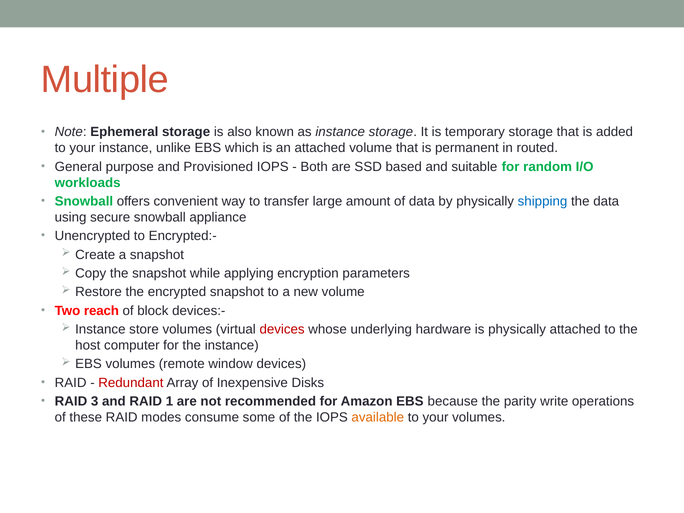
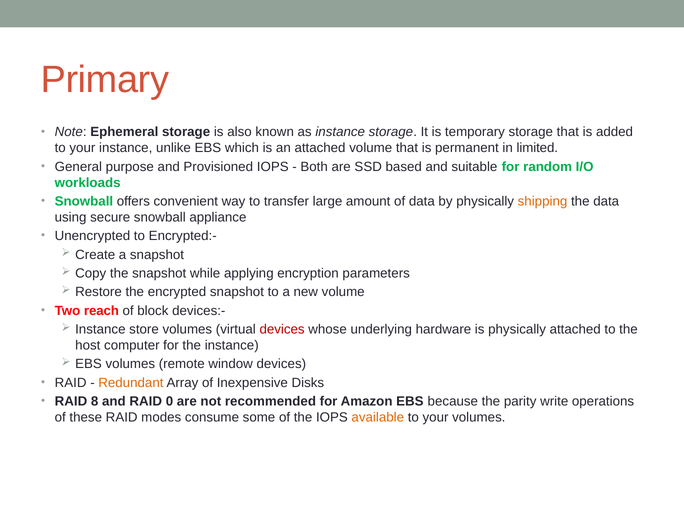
Multiple: Multiple -> Primary
routed: routed -> limited
shipping colour: blue -> orange
Redundant colour: red -> orange
3: 3 -> 8
1: 1 -> 0
